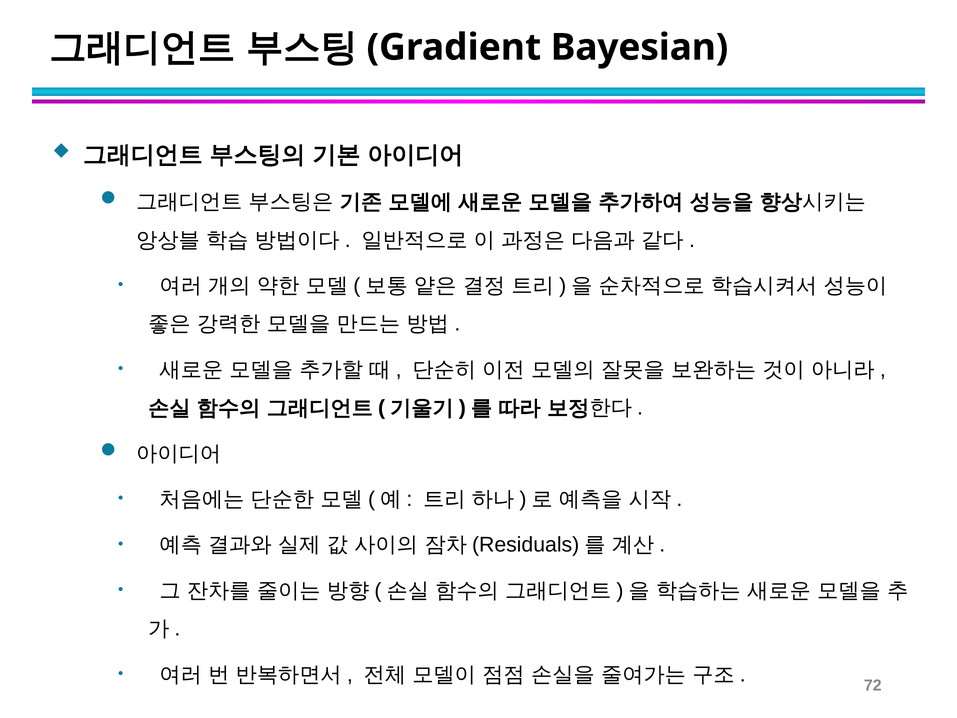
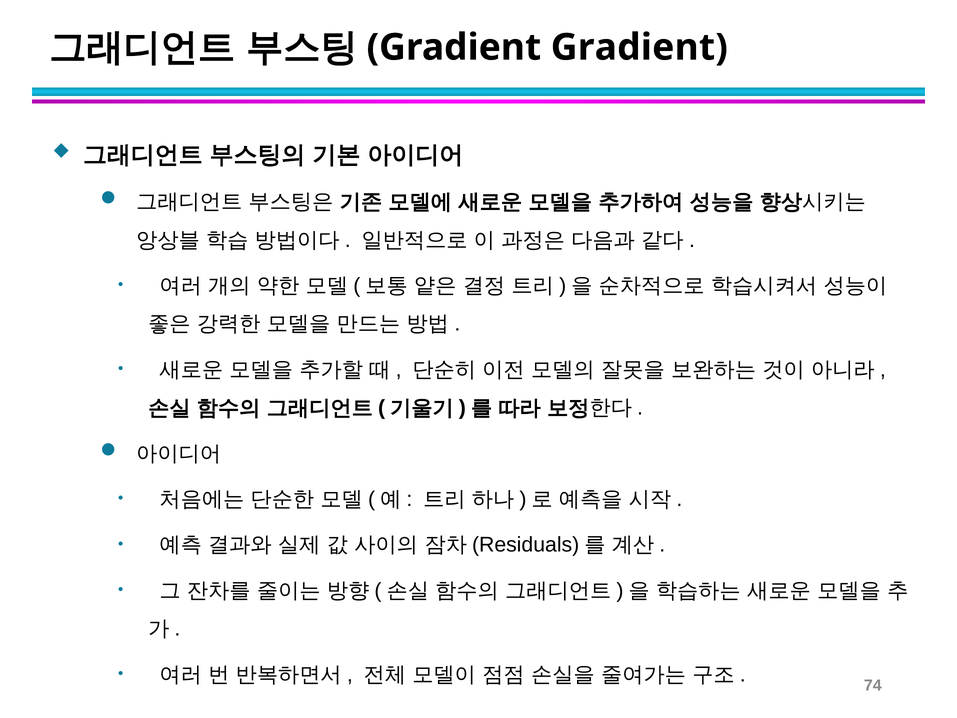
Bayesian at (639, 47): Bayesian -> Gradient
72: 72 -> 74
